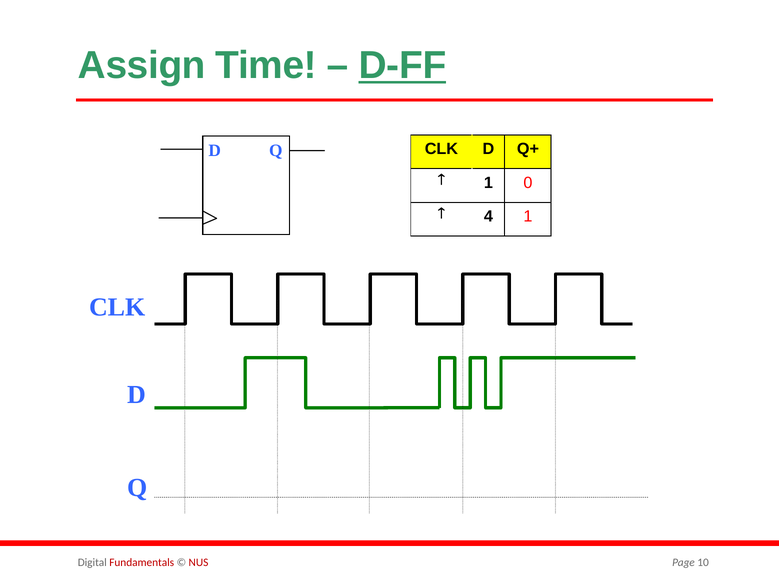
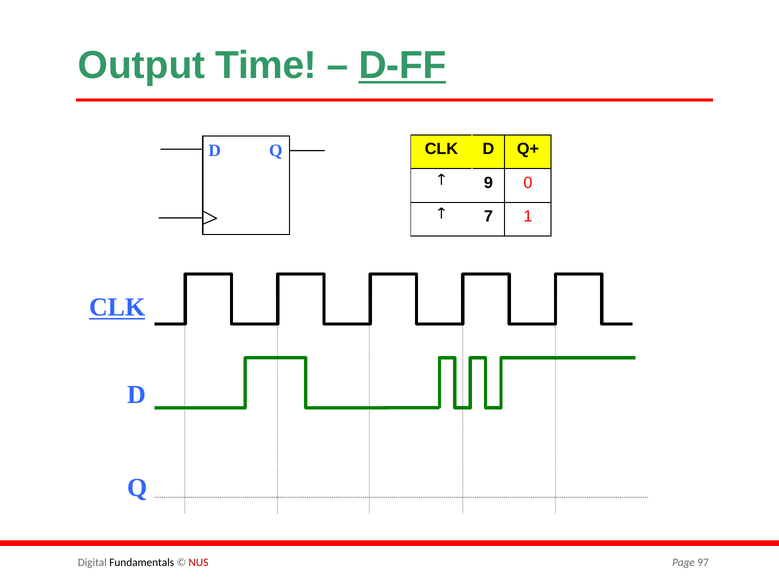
Assign: Assign -> Output
1 at (488, 183): 1 -> 9
4: 4 -> 7
CLK at (117, 307) underline: none -> present
Fundamentals colour: red -> black
10: 10 -> 97
